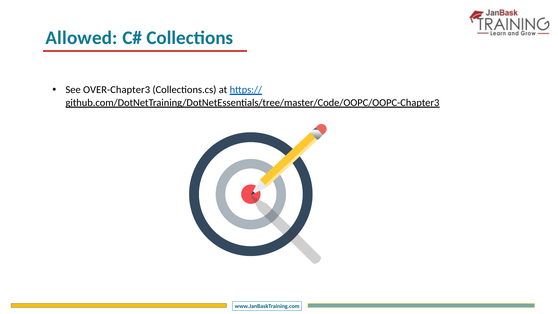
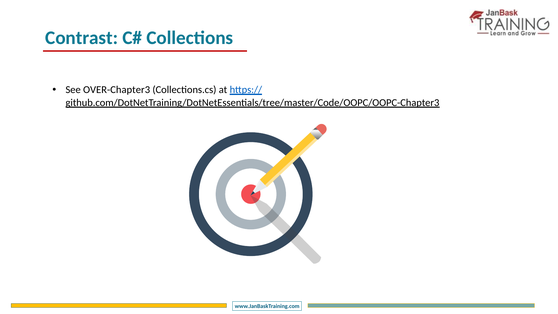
Allowed: Allowed -> Contrast
